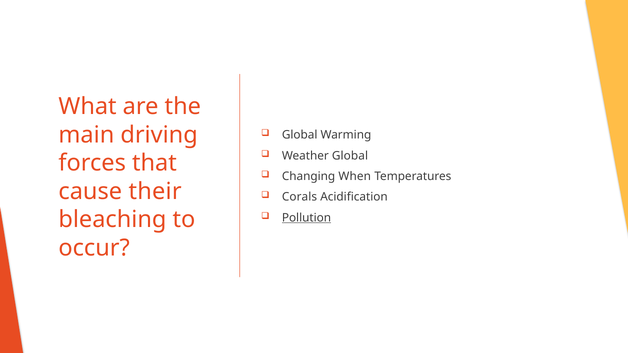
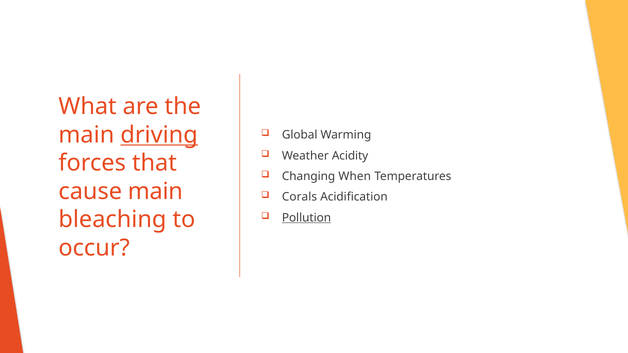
driving underline: none -> present
Weather Global: Global -> Acidity
cause their: their -> main
